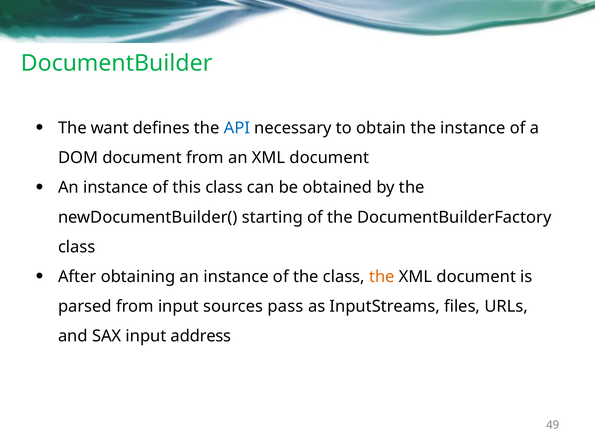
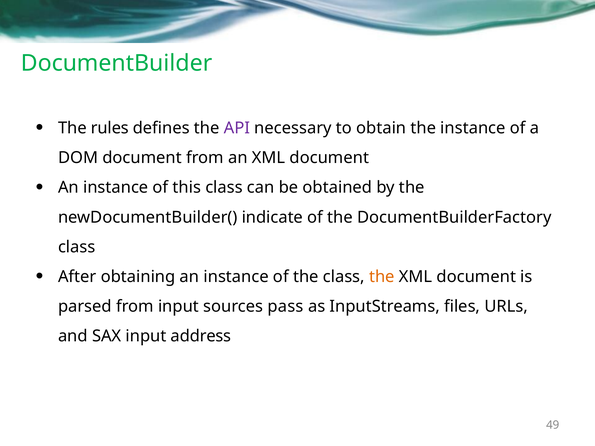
want: want -> rules
API colour: blue -> purple
starting: starting -> indicate
